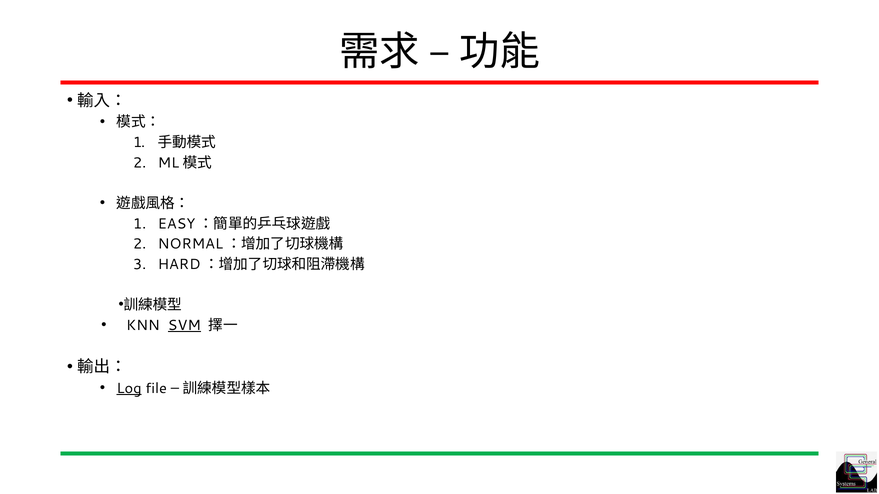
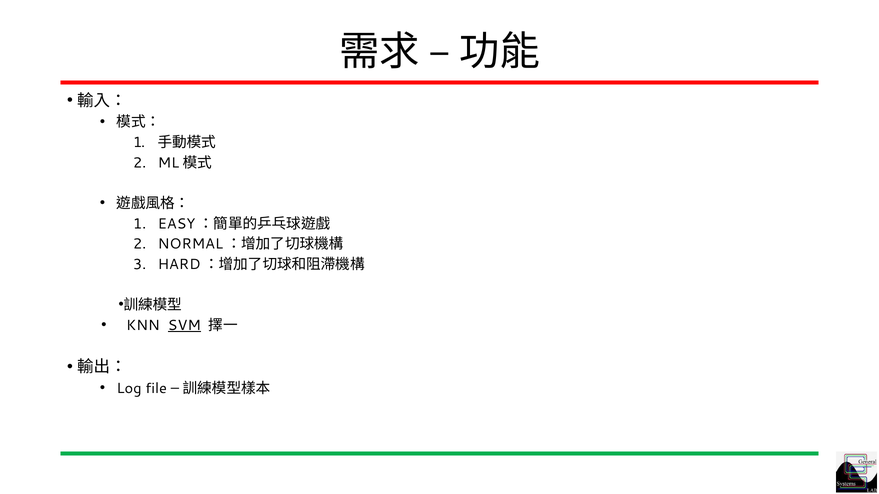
Log underline: present -> none
